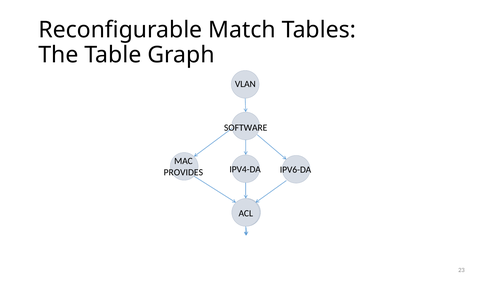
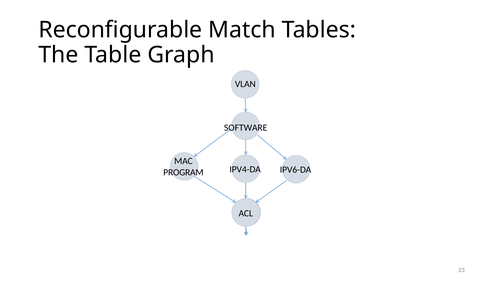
PROVIDES: PROVIDES -> PROGRAM
